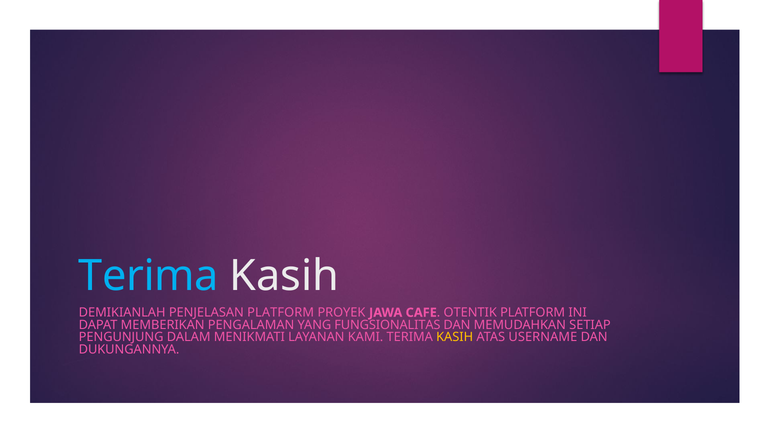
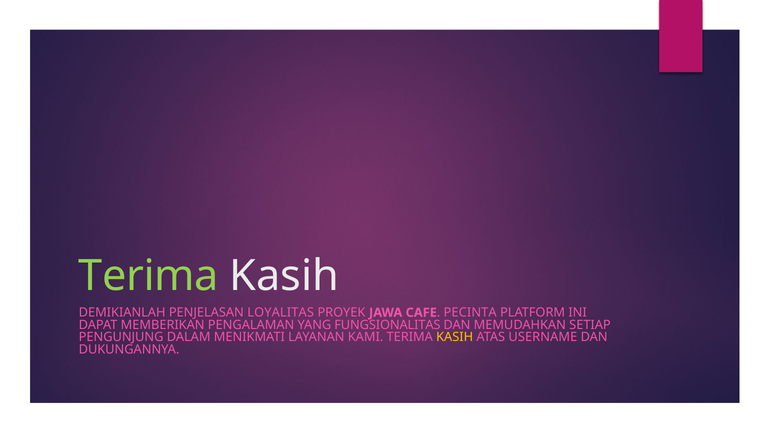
Terima at (149, 276) colour: light blue -> light green
PENJELASAN PLATFORM: PLATFORM -> LOYALITAS
OTENTIK: OTENTIK -> PECINTA
